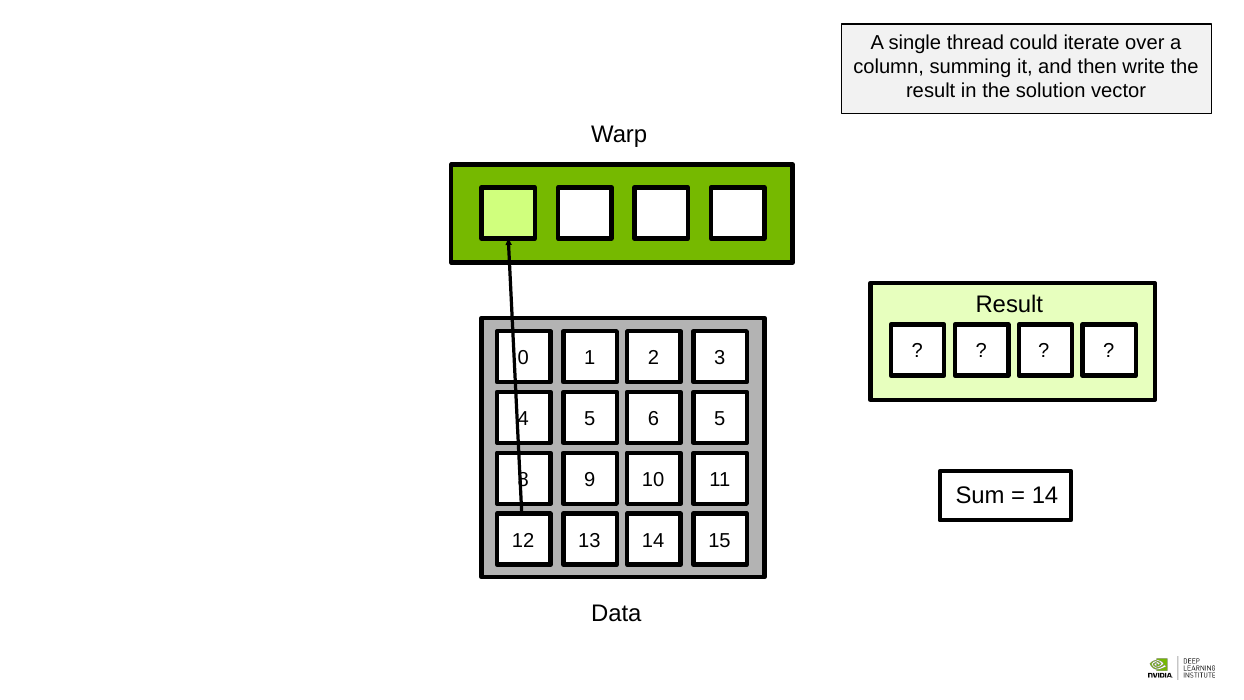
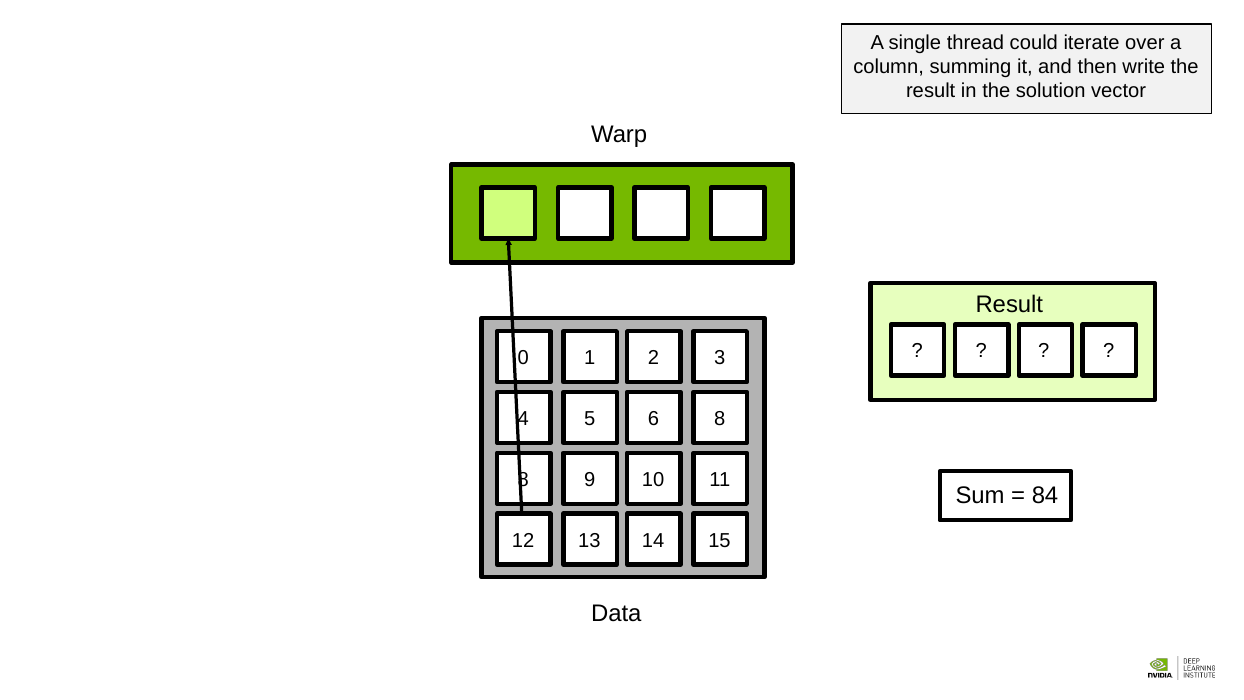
6 5: 5 -> 8
14 at (1045, 495): 14 -> 84
